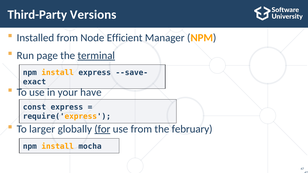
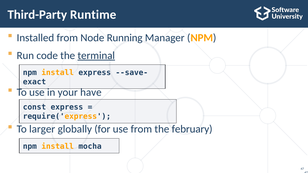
Versions: Versions -> Runtime
Efficient: Efficient -> Running
page: page -> code
for underline: present -> none
